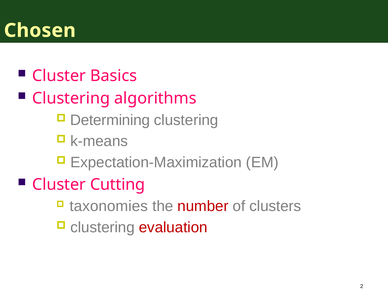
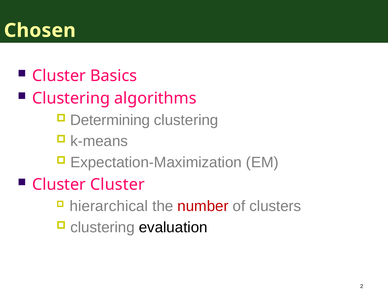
Cluster Cutting: Cutting -> Cluster
taxonomies: taxonomies -> hierarchical
evaluation colour: red -> black
